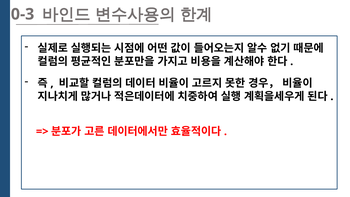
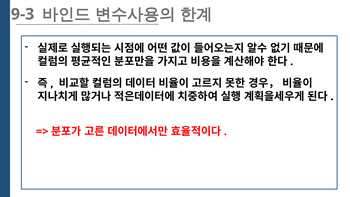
0-3: 0-3 -> 9-3
